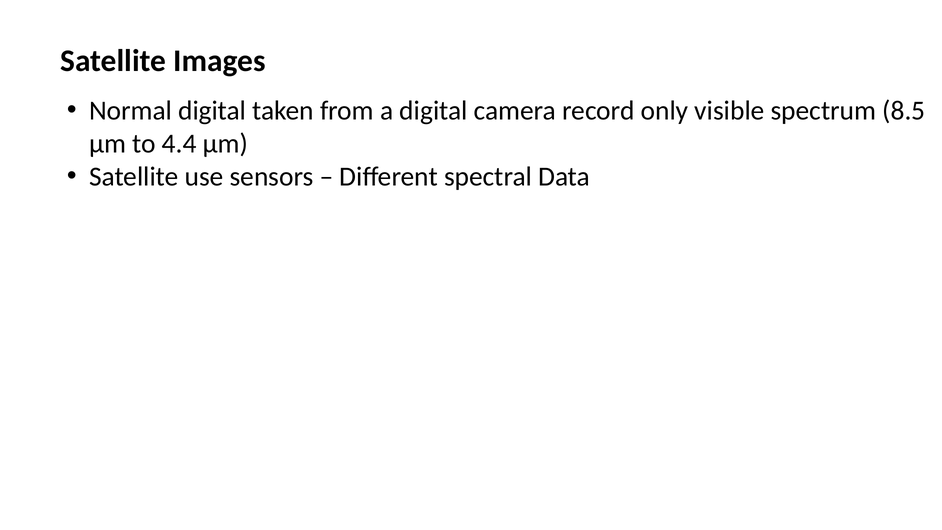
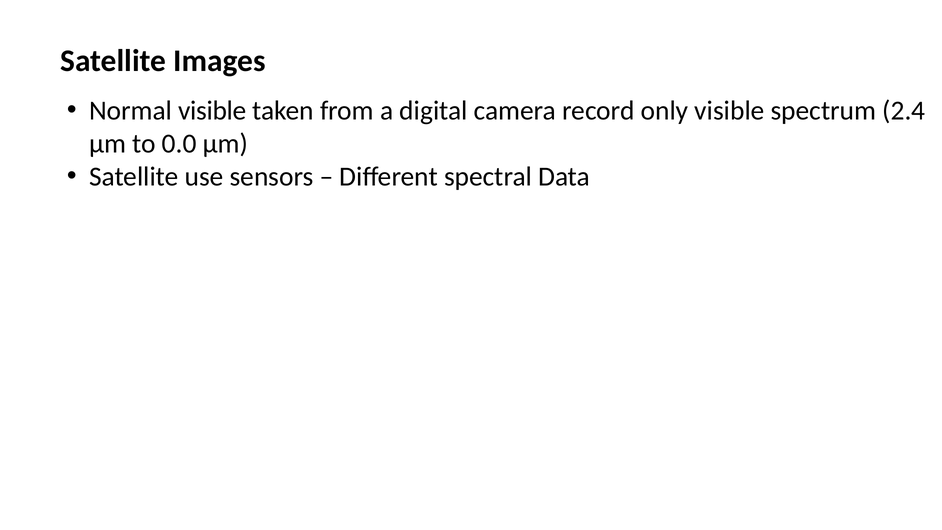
Normal digital: digital -> visible
8.5: 8.5 -> 2.4
4.4: 4.4 -> 0.0
